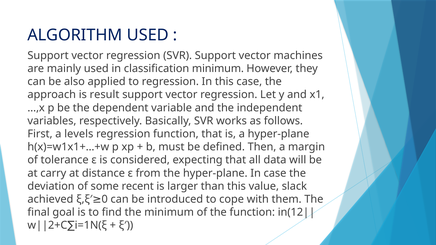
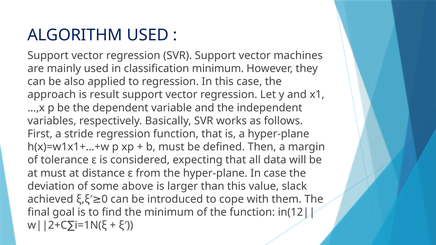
levels: levels -> stride
at carry: carry -> must
recent: recent -> above
